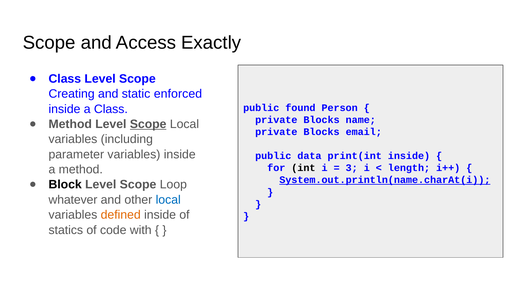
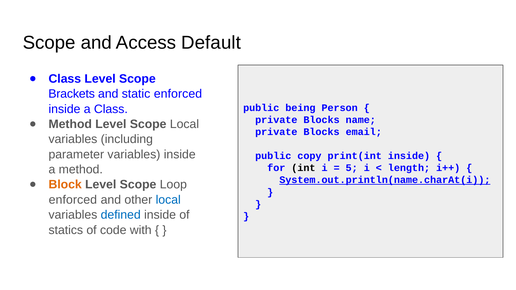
Exactly: Exactly -> Default
Creating: Creating -> Brackets
found: found -> being
Scope at (148, 124) underline: present -> none
data: data -> copy
3: 3 -> 5
Block colour: black -> orange
whatever at (73, 200): whatever -> enforced
defined colour: orange -> blue
